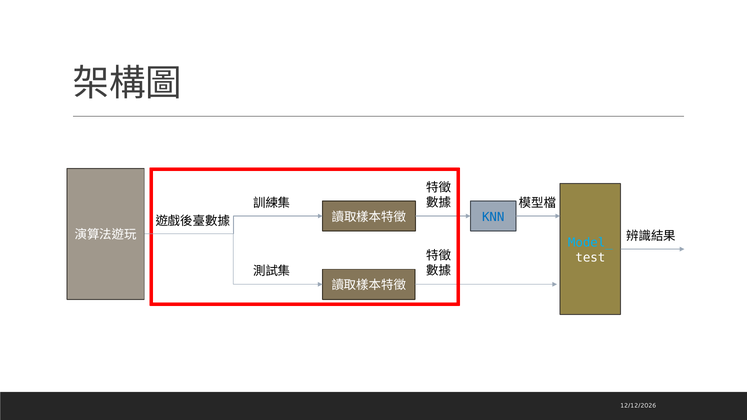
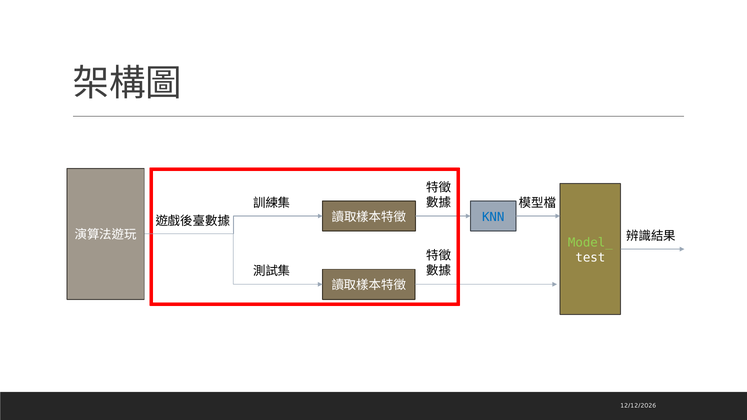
Model_ colour: light blue -> light green
